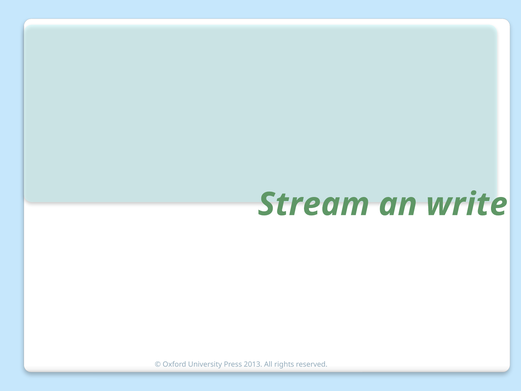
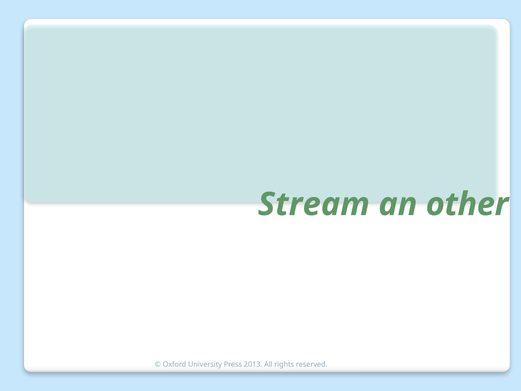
write: write -> other
